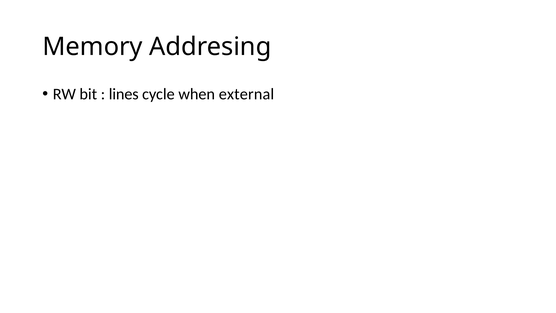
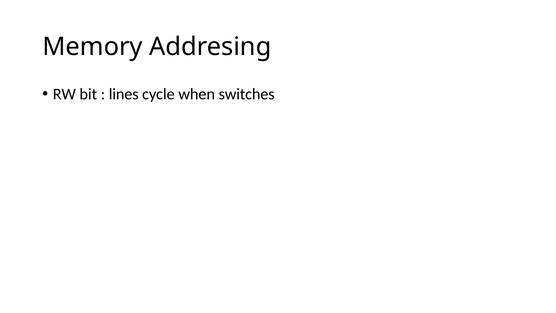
external: external -> switches
